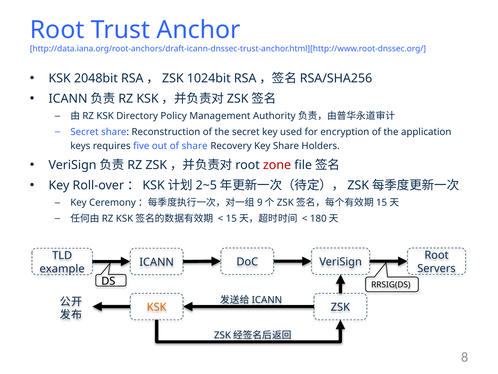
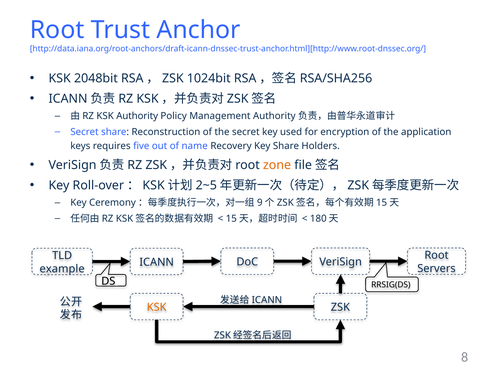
KSK Directory: Directory -> Authority
of share: share -> name
zone colour: red -> orange
